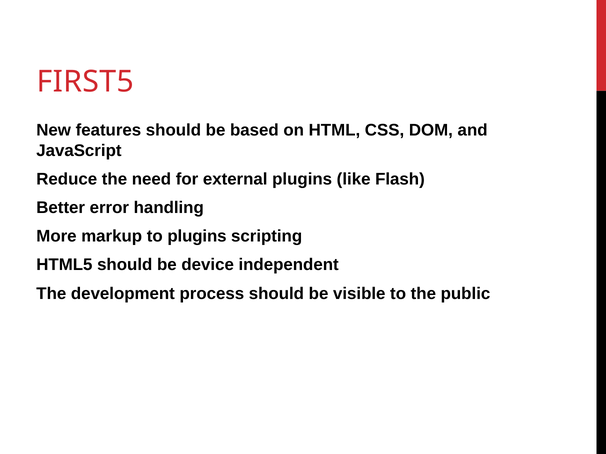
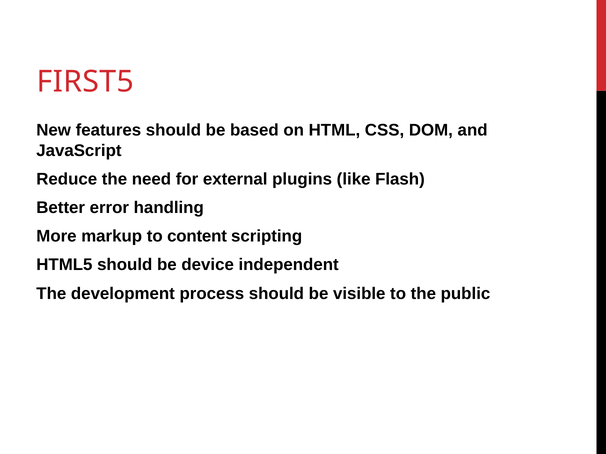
to plugins: plugins -> content
